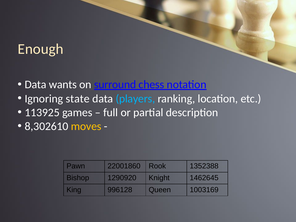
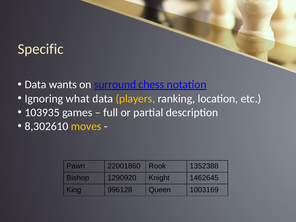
Enough: Enough -> Specific
state: state -> what
players colour: light blue -> yellow
113925: 113925 -> 103935
